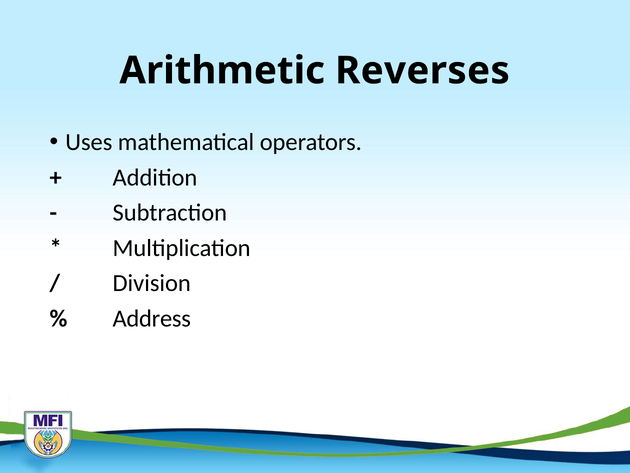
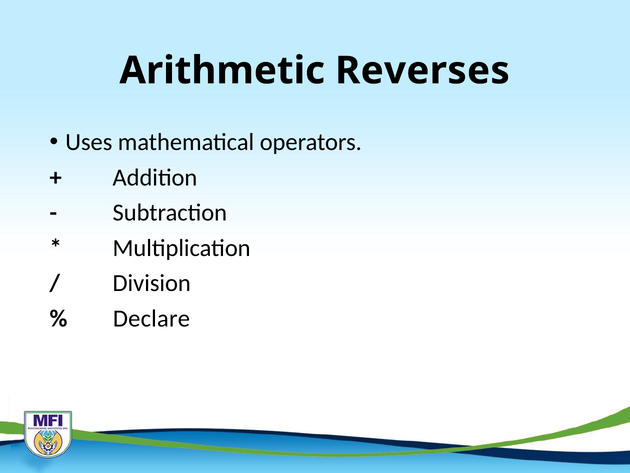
Address: Address -> Declare
